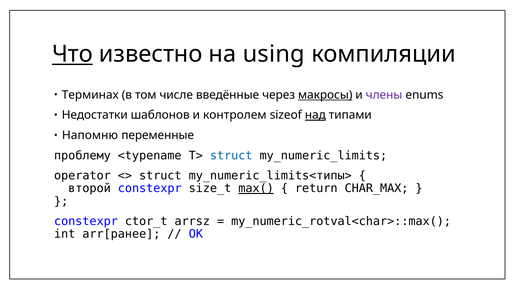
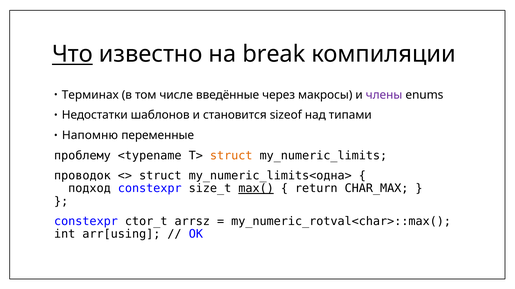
using: using -> break
макросы underline: present -> none
контролем: контролем -> становится
над underline: present -> none
struct at (231, 156) colour: blue -> orange
operator: operator -> проводок
my_numeric_limits<типы>: my_numeric_limits<типы> -> my_numeric_limits<одна>
второй: второй -> подход
arr[ранее: arr[ранее -> arr[using
